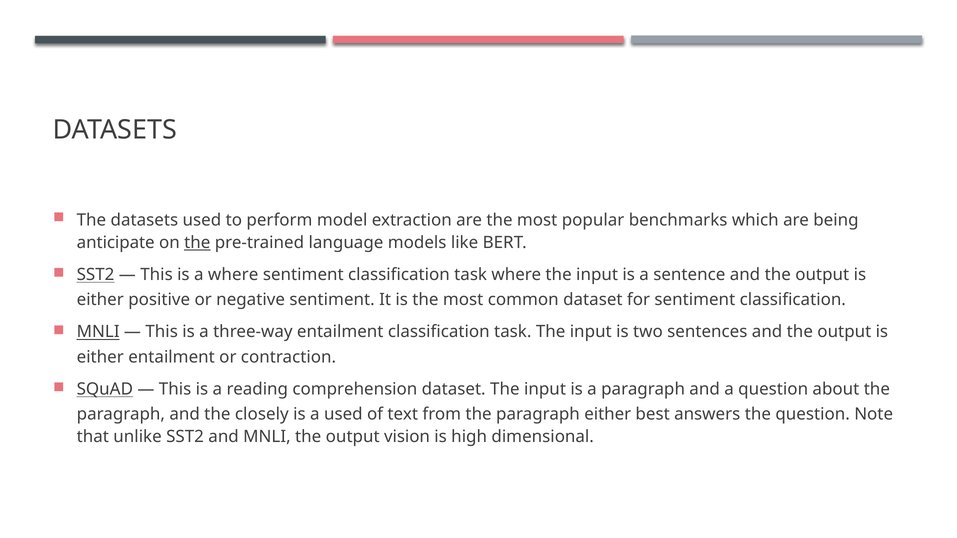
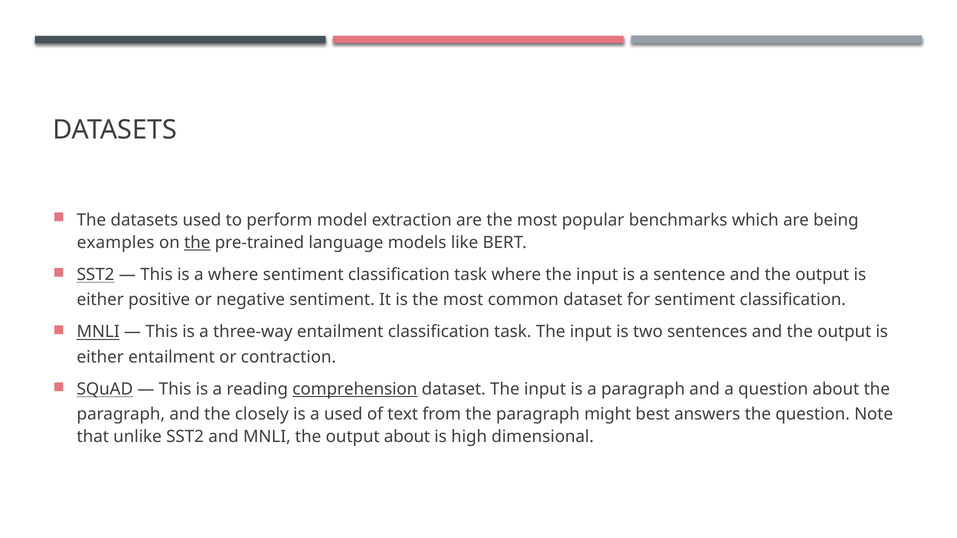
anticipate: anticipate -> examples
comprehension underline: none -> present
paragraph either: either -> might
output vision: vision -> about
